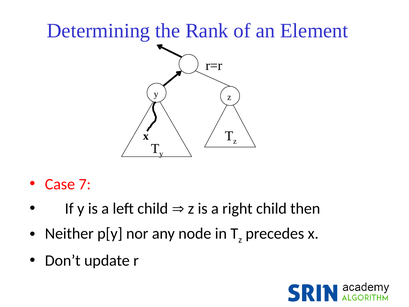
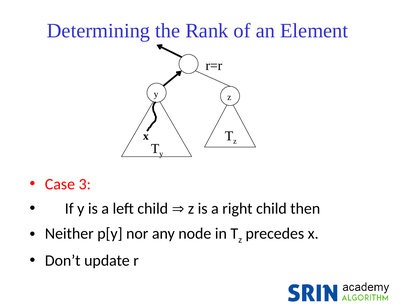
7: 7 -> 3
